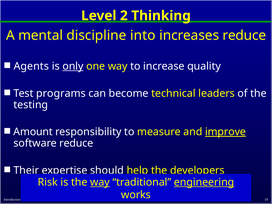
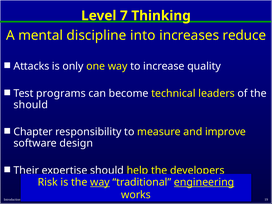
Level 2: 2 -> 7
Agents: Agents -> Attacks
only underline: present -> none
testing at (31, 105): testing -> should
Amount: Amount -> Chapter
improve underline: present -> none
software reduce: reduce -> design
